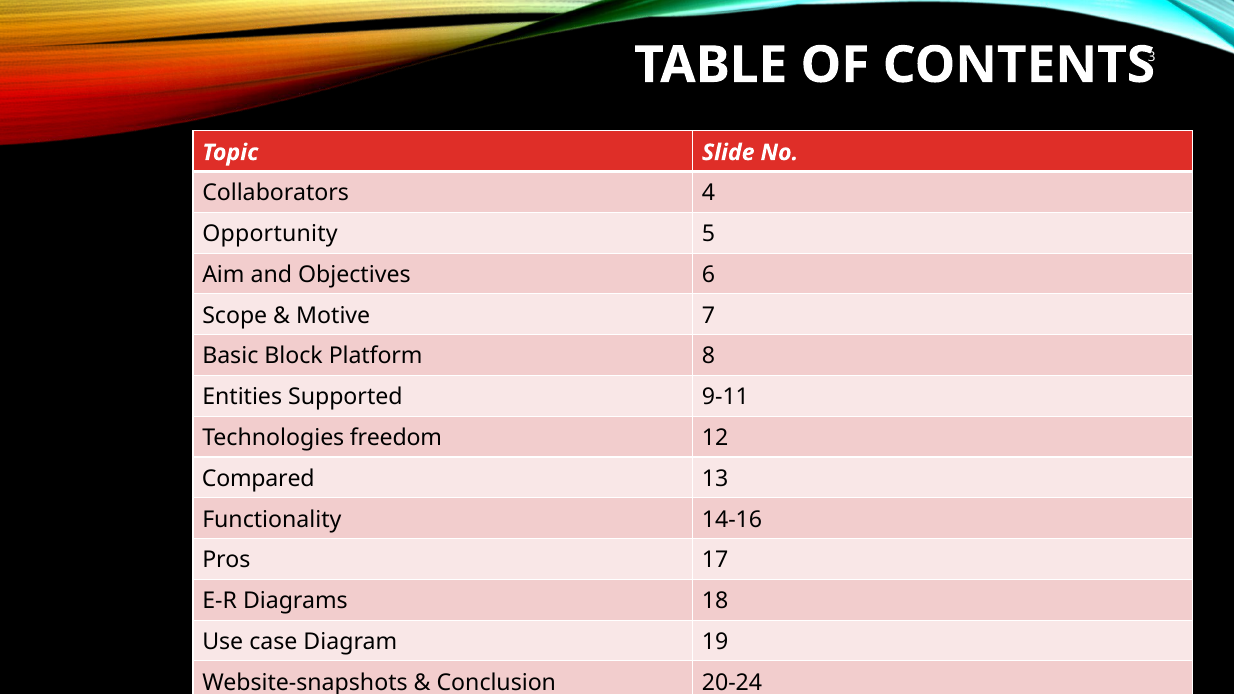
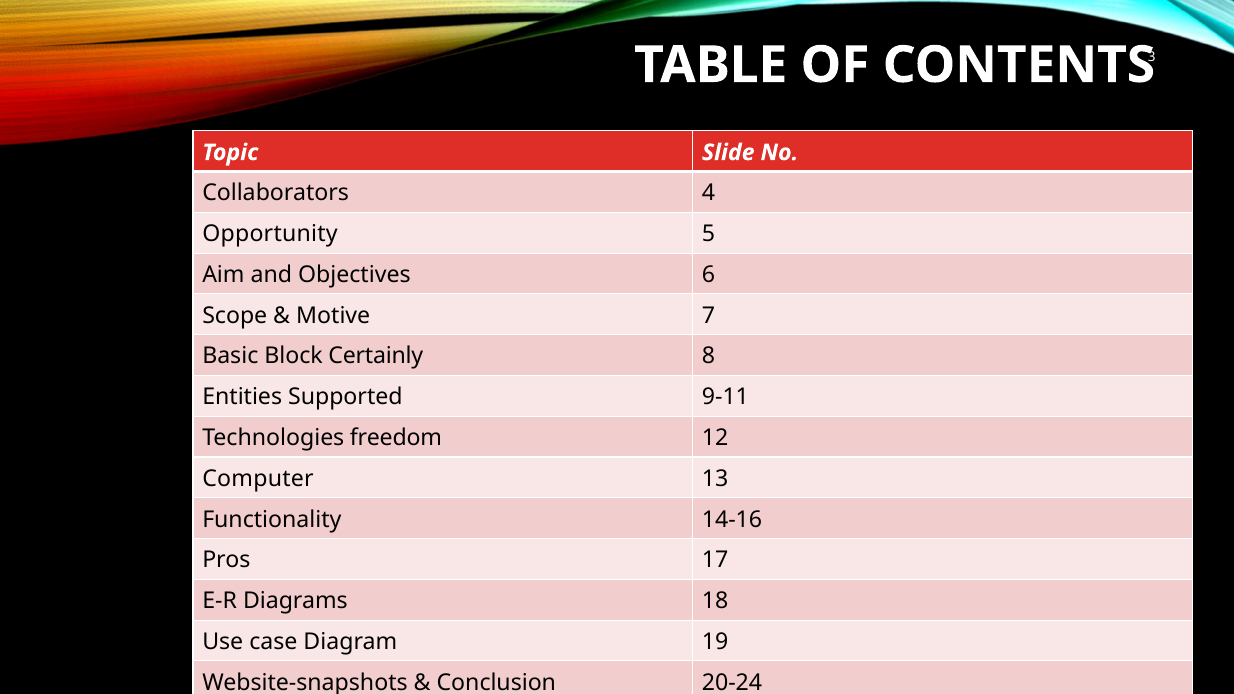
Platform: Platform -> Certainly
Compared: Compared -> Computer
